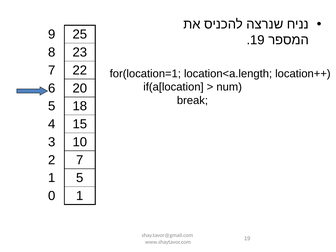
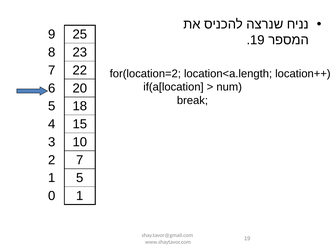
for(location=1: for(location=1 -> for(location=2
